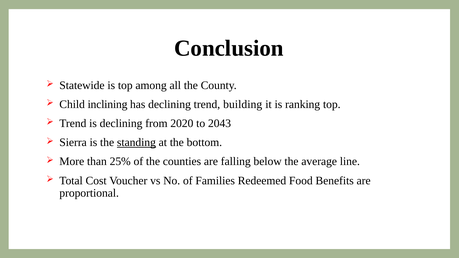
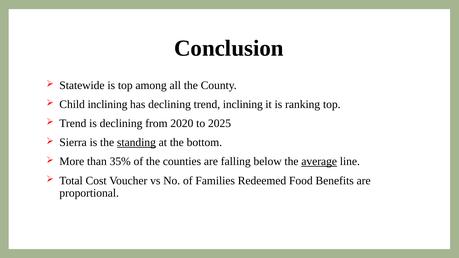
trend building: building -> inclining
2043: 2043 -> 2025
25%: 25% -> 35%
average underline: none -> present
